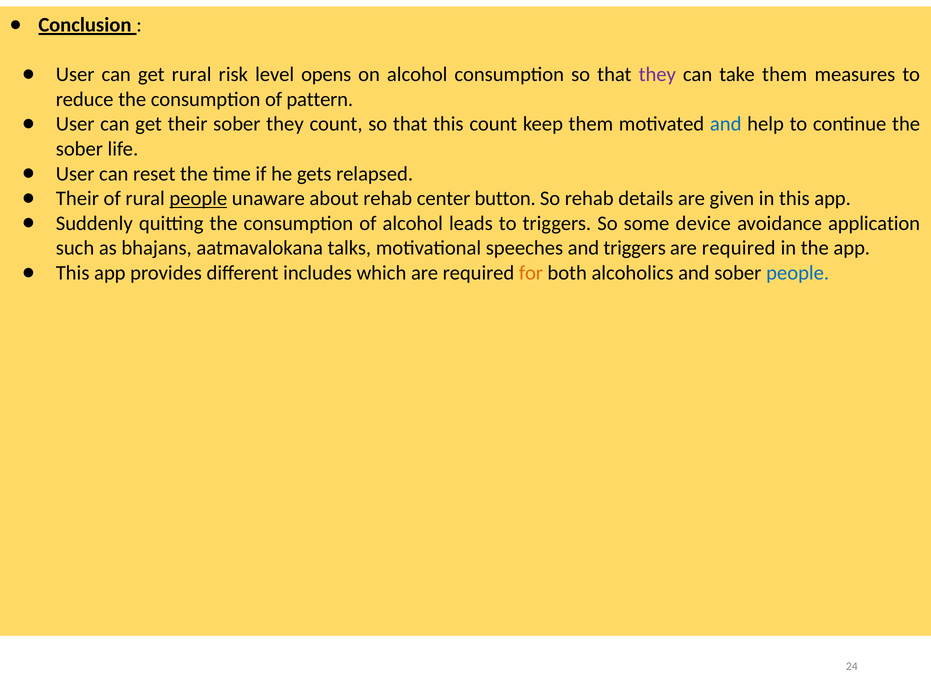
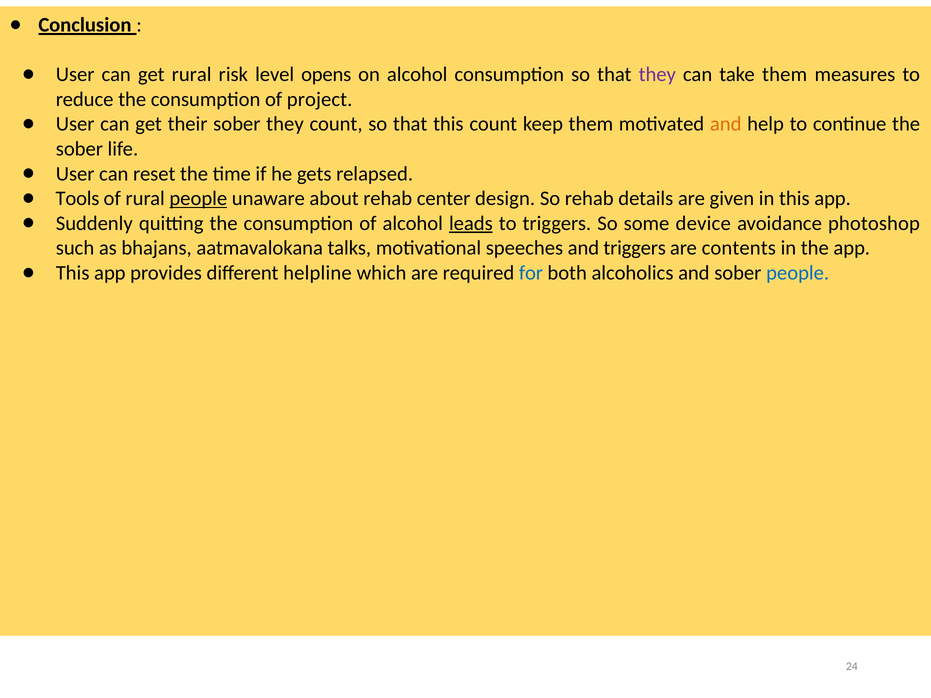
pattern: pattern -> project
and at (726, 124) colour: blue -> orange
Their at (77, 199): Their -> Tools
button: button -> design
leads underline: none -> present
application: application -> photoshop
required at (739, 248): required -> contents
includes: includes -> helpline
for colour: orange -> blue
